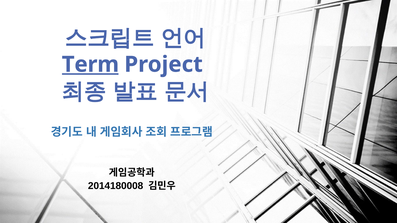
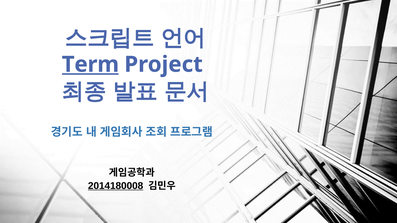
2014180008 underline: none -> present
